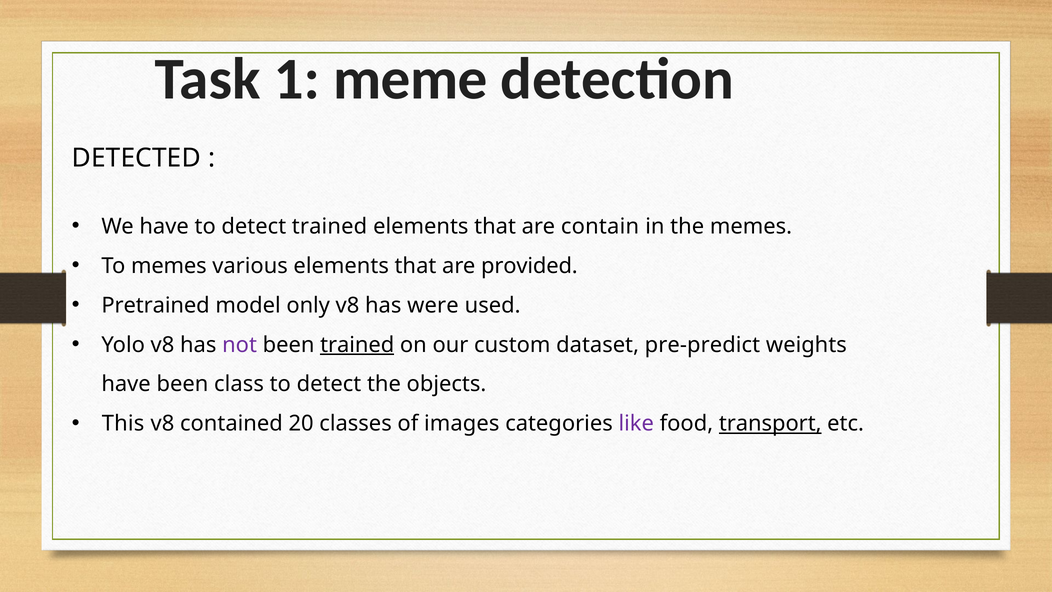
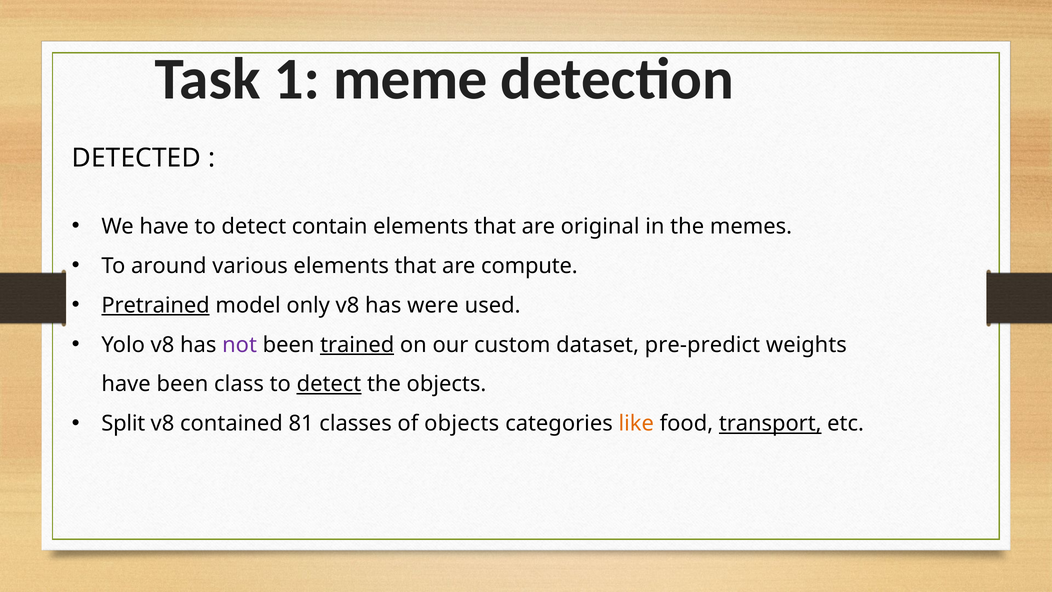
detect trained: trained -> contain
contain: contain -> original
To memes: memes -> around
provided: provided -> compute
Pretrained underline: none -> present
detect at (329, 384) underline: none -> present
This: This -> Split
20: 20 -> 81
of images: images -> objects
like colour: purple -> orange
